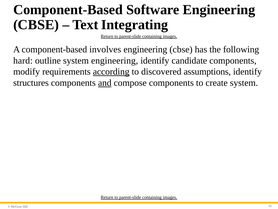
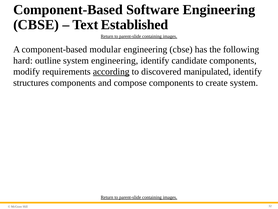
Integrating: Integrating -> Established
involves: involves -> modular
assumptions: assumptions -> manipulated
and underline: present -> none
